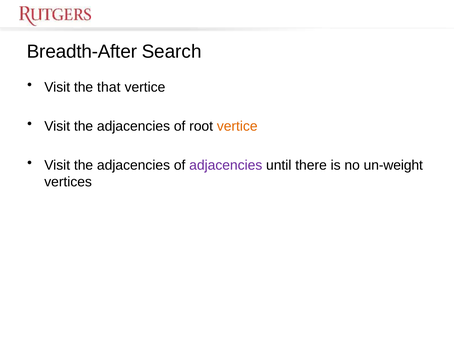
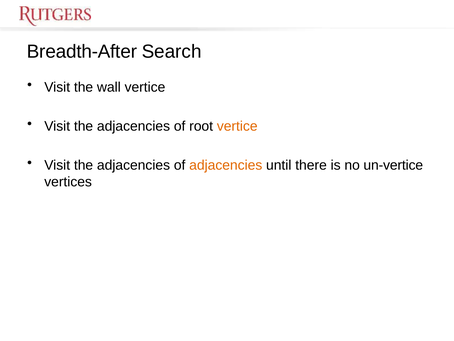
that: that -> wall
adjacencies at (226, 165) colour: purple -> orange
un-weight: un-weight -> un-vertice
